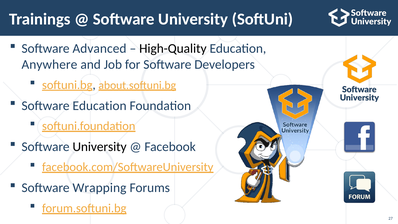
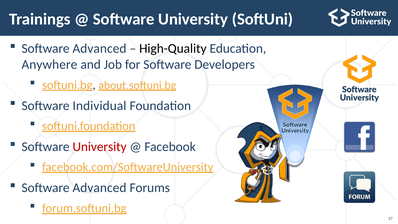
Software Education: Education -> Individual
University at (100, 147) colour: black -> red
Wrapping at (99, 188): Wrapping -> Advanced
